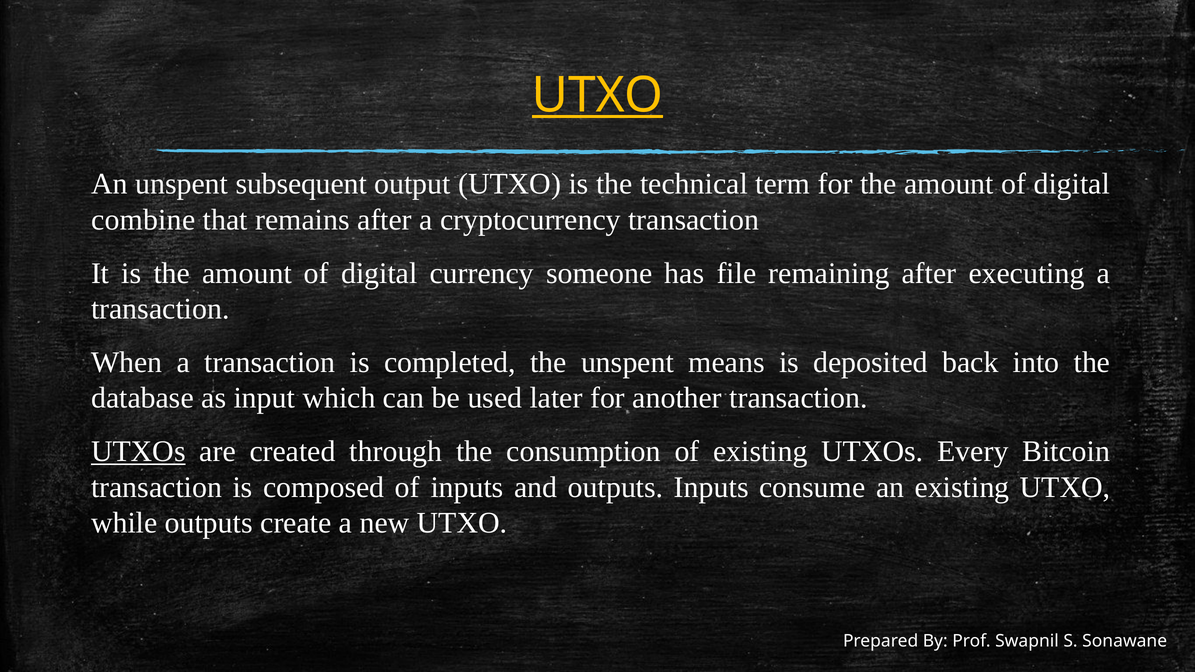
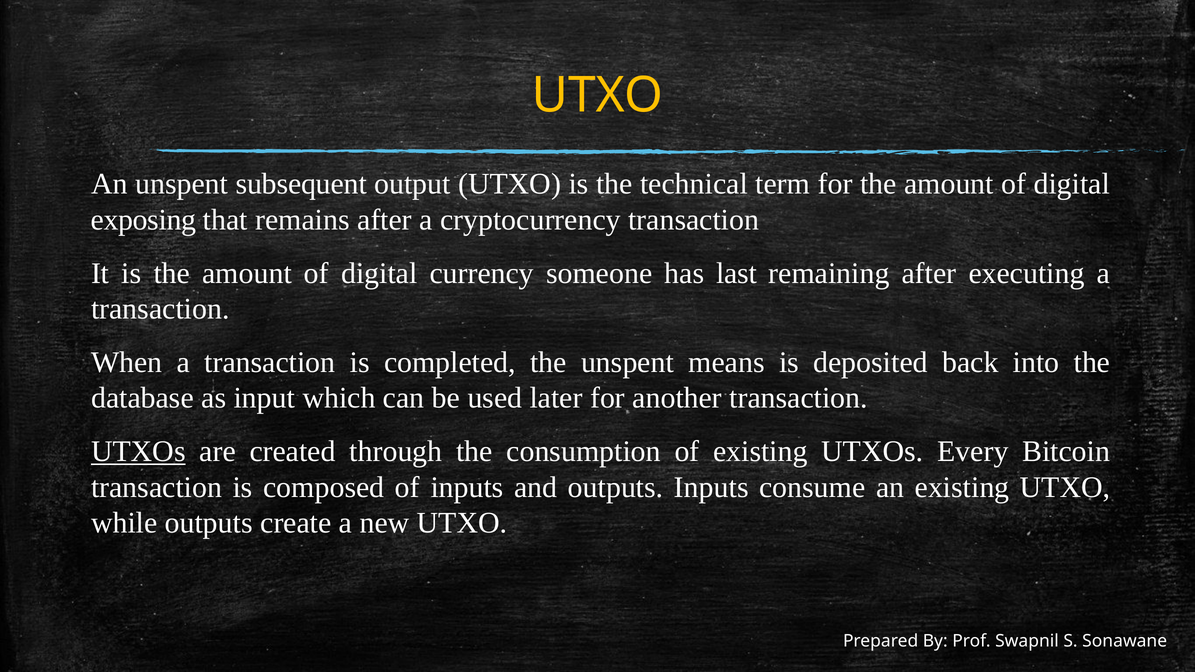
UTXO at (598, 95) underline: present -> none
combine: combine -> exposing
file: file -> last
